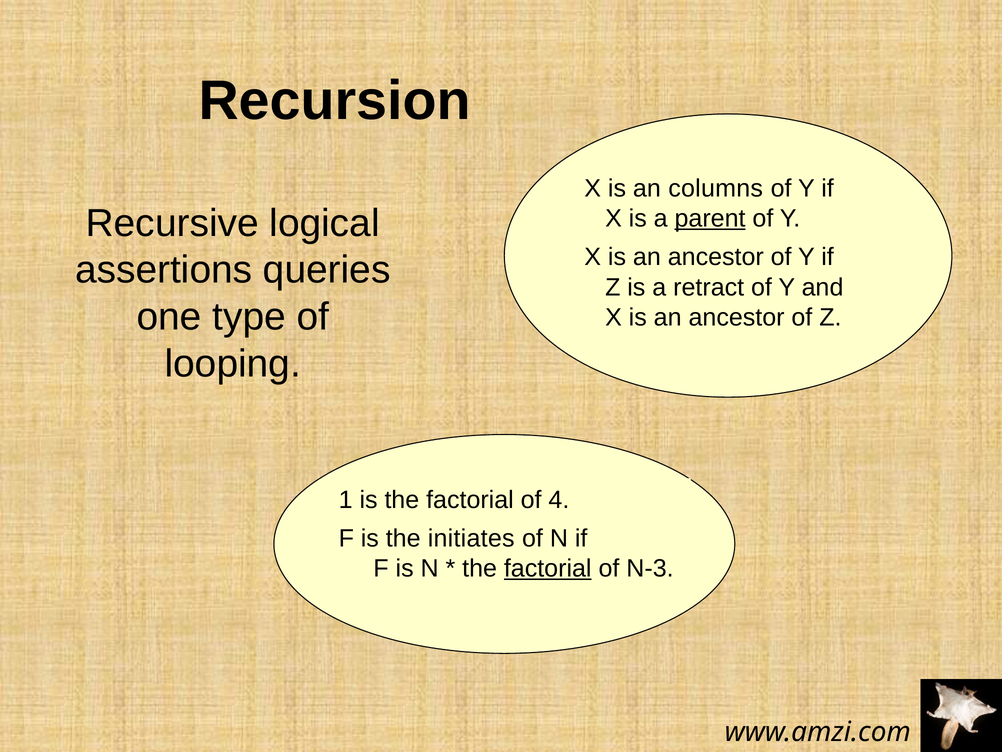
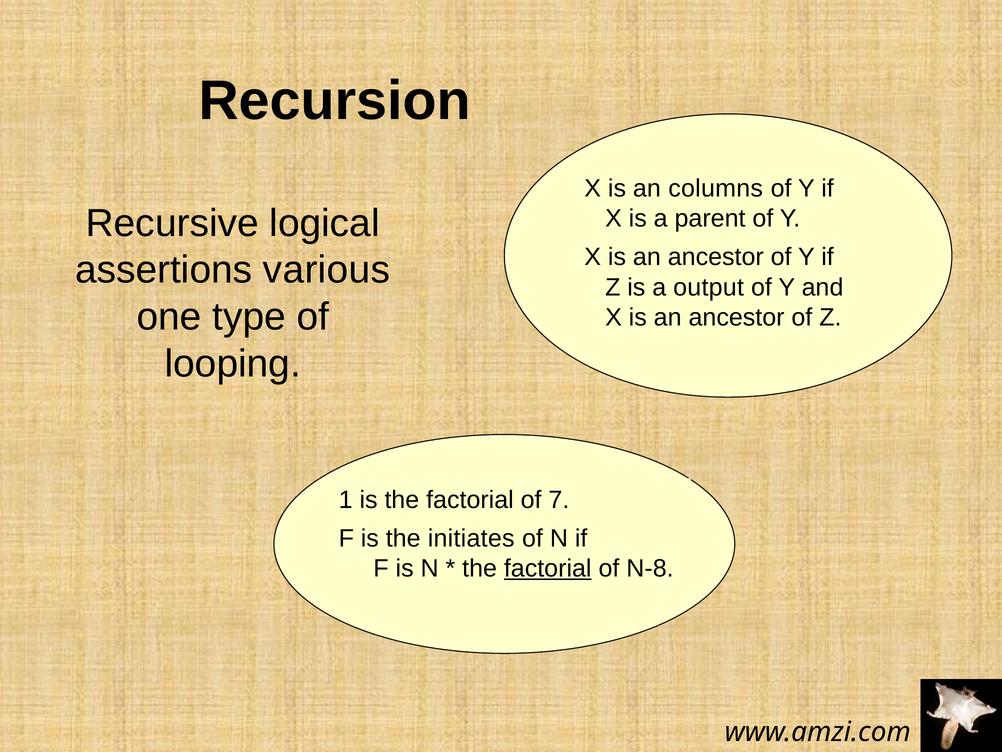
parent underline: present -> none
queries: queries -> various
retract: retract -> output
4: 4 -> 7
N-3: N-3 -> N-8
